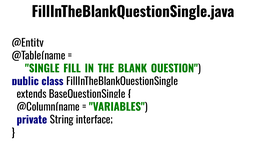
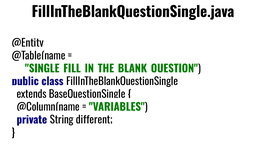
interface: interface -> different
